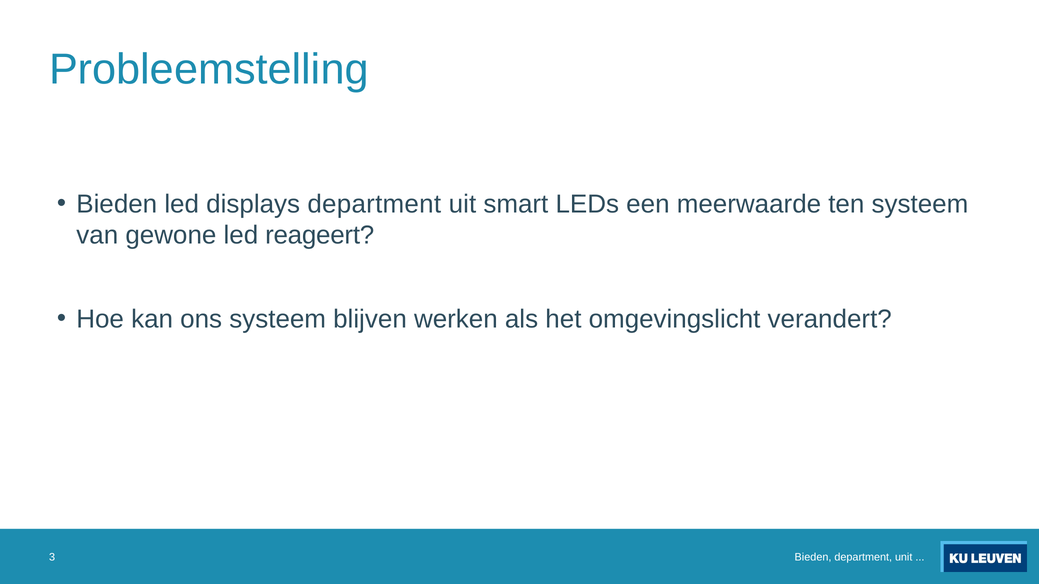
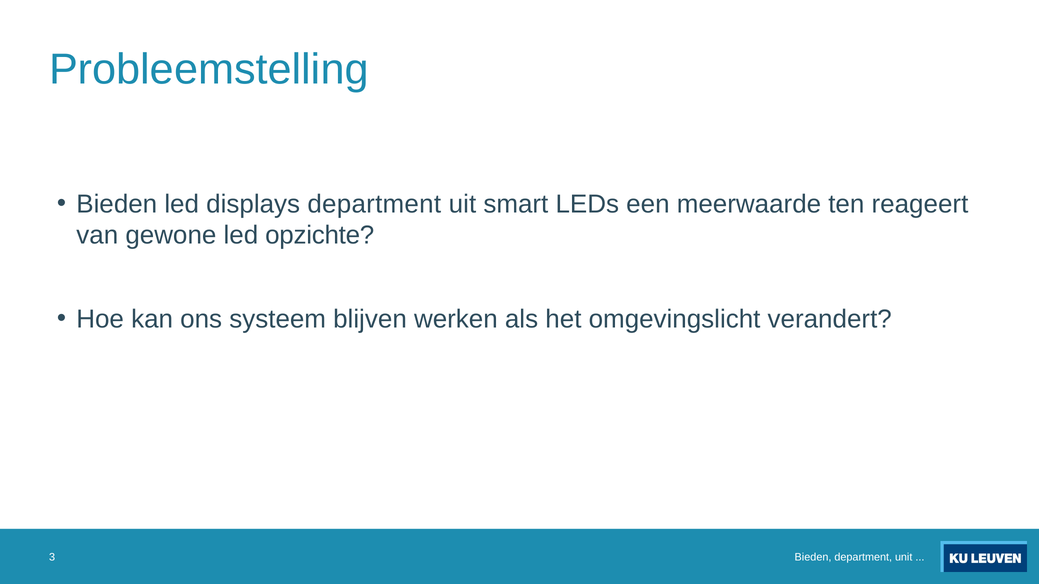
ten systeem: systeem -> reageert
reageert: reageert -> opzichte
